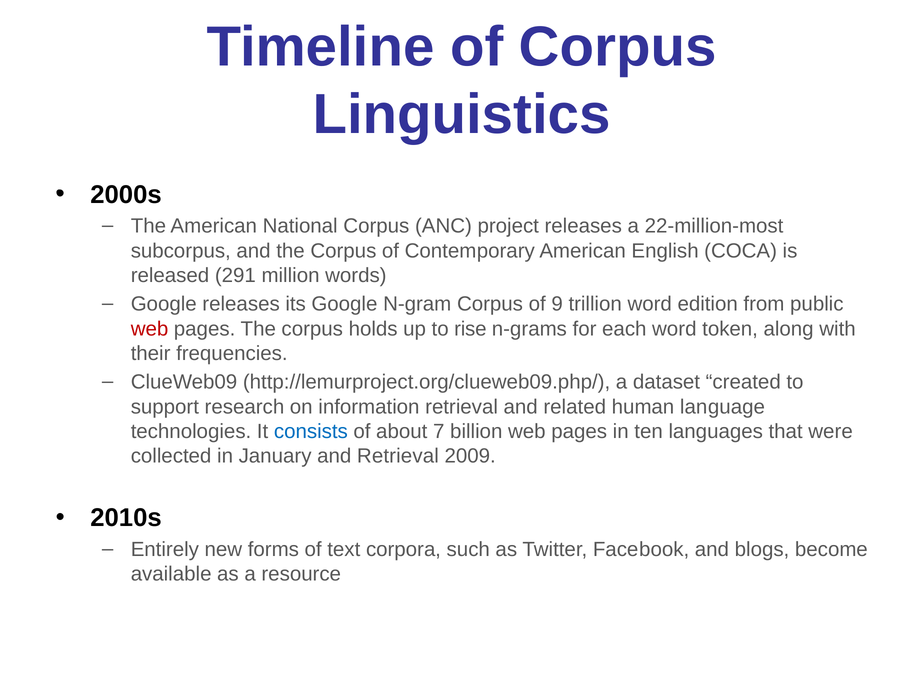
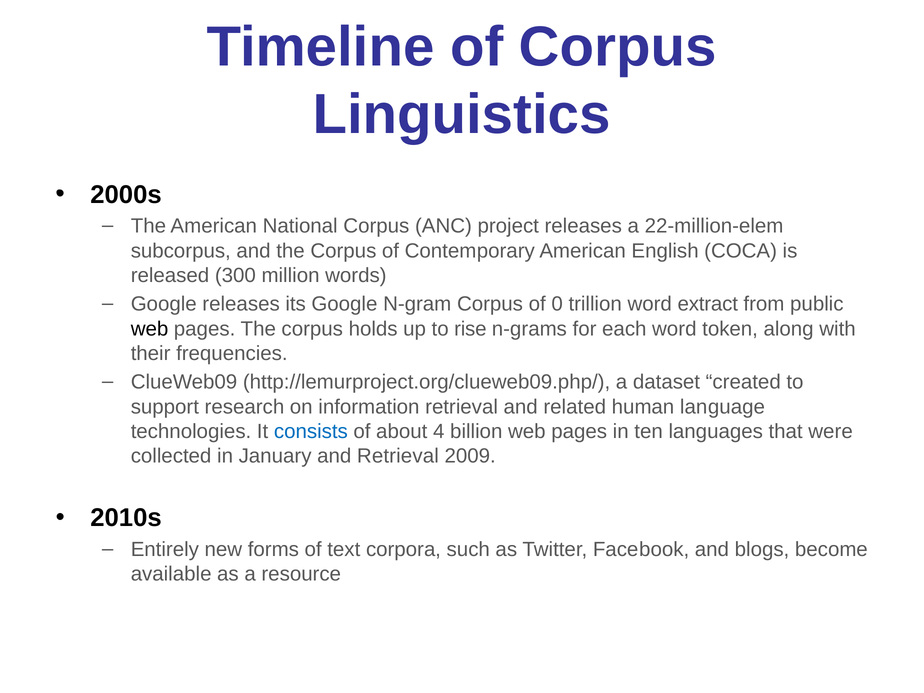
22-million-most: 22-million-most -> 22-million-elem
291: 291 -> 300
9: 9 -> 0
edition: edition -> extract
web at (150, 329) colour: red -> black
7: 7 -> 4
